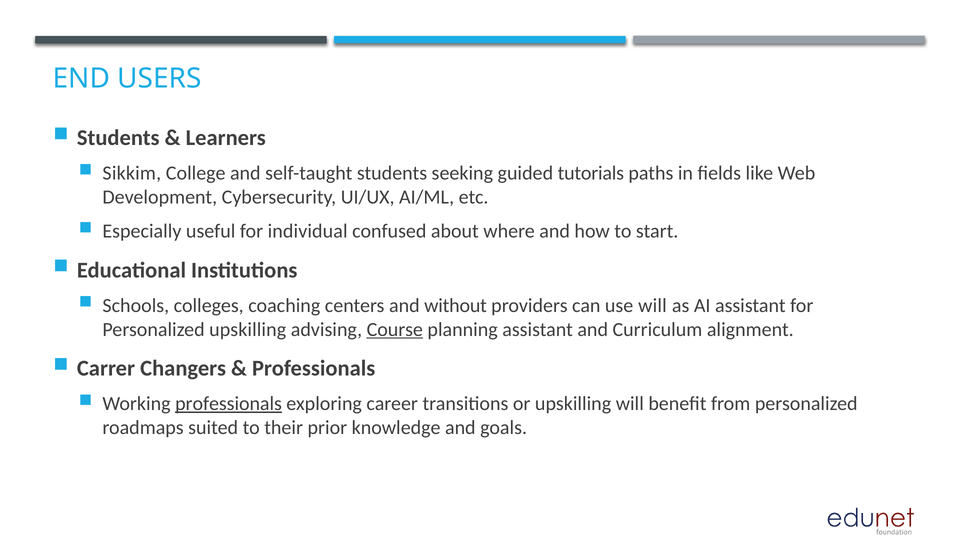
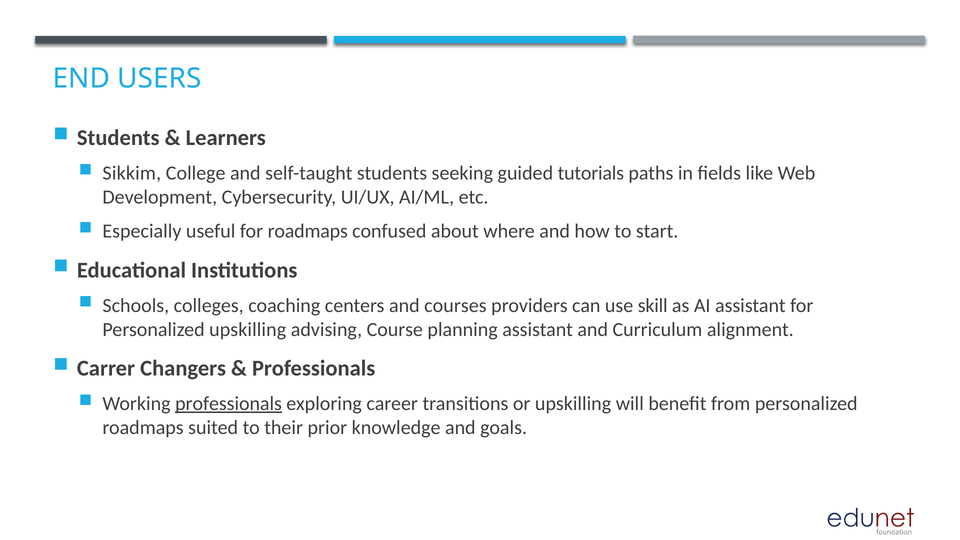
for individual: individual -> roadmaps
without: without -> courses
use will: will -> skill
Course underline: present -> none
